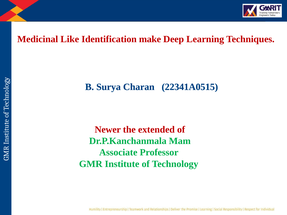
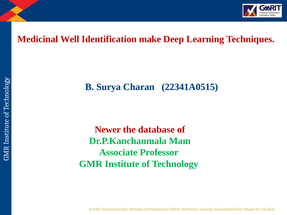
Like: Like -> Well
extended: extended -> database
